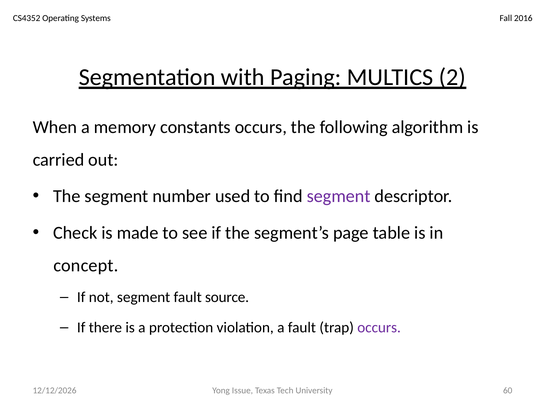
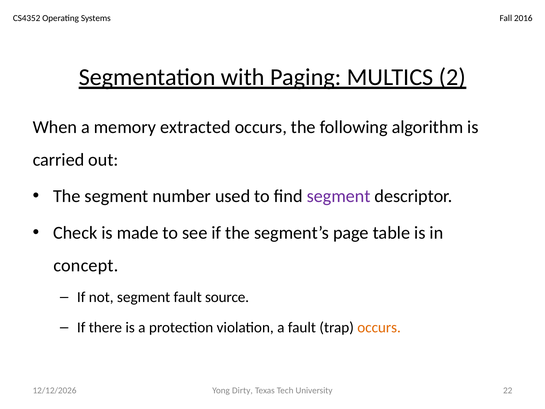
constants: constants -> extracted
occurs at (379, 327) colour: purple -> orange
Issue: Issue -> Dirty
60: 60 -> 22
